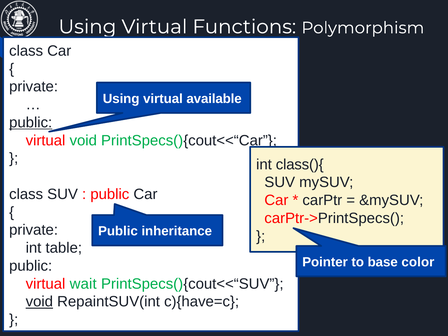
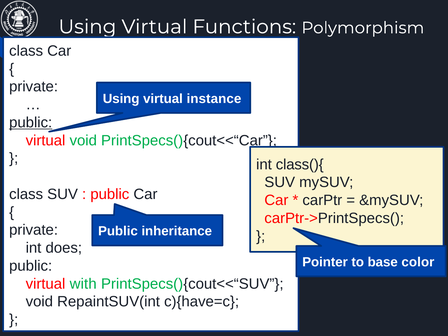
available: available -> instance
table: table -> does
wait: wait -> with
void at (39, 302) underline: present -> none
